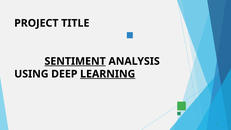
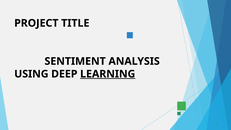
SENTIMENT underline: present -> none
